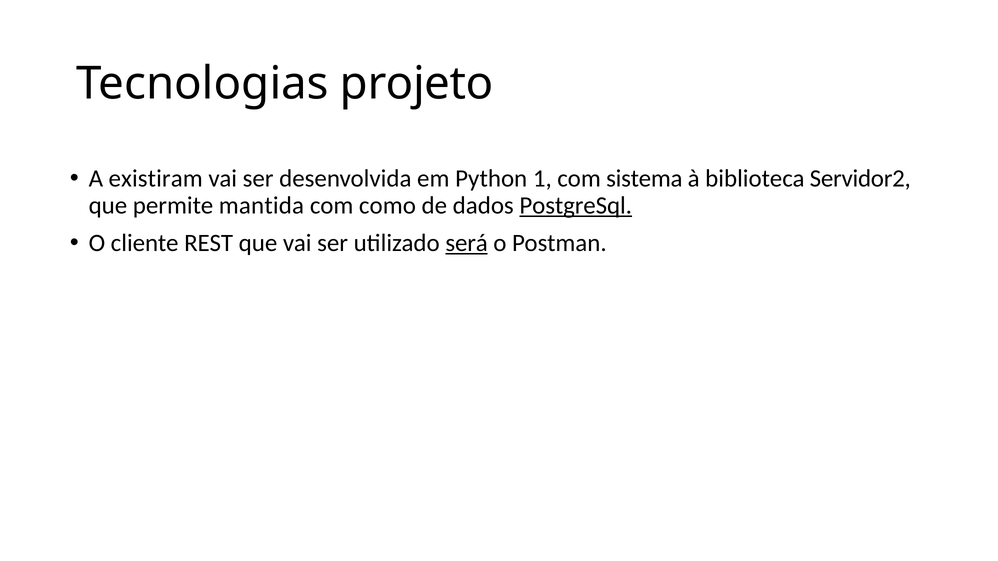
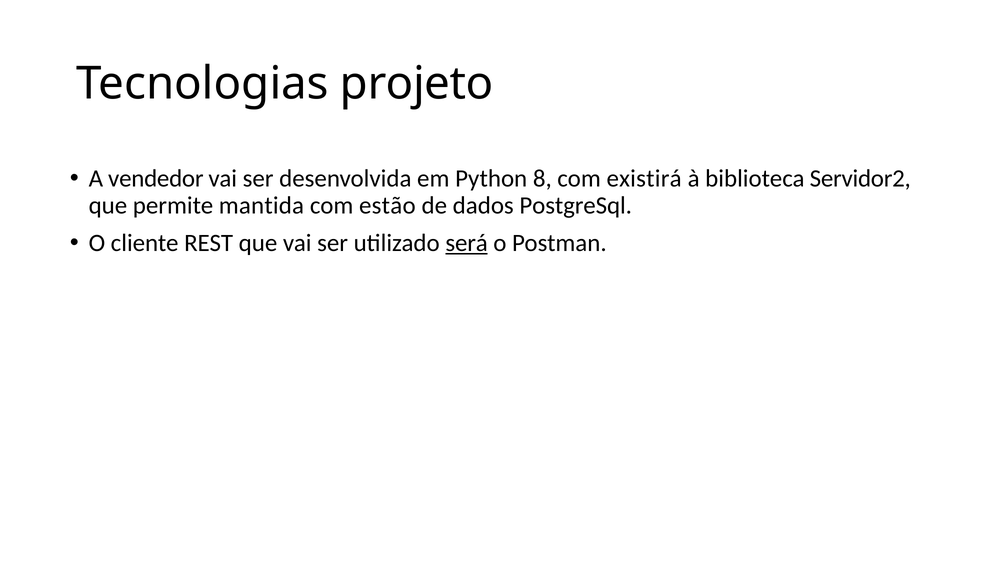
existiram: existiram -> vendedor
1: 1 -> 8
sistema: sistema -> existirá
como: como -> estão
PostgreSql underline: present -> none
